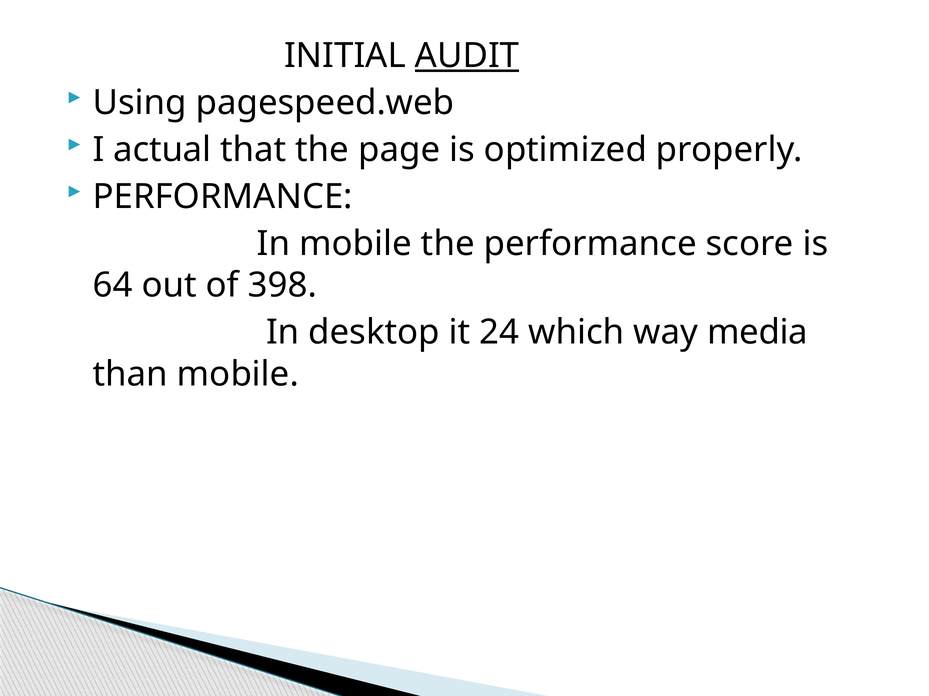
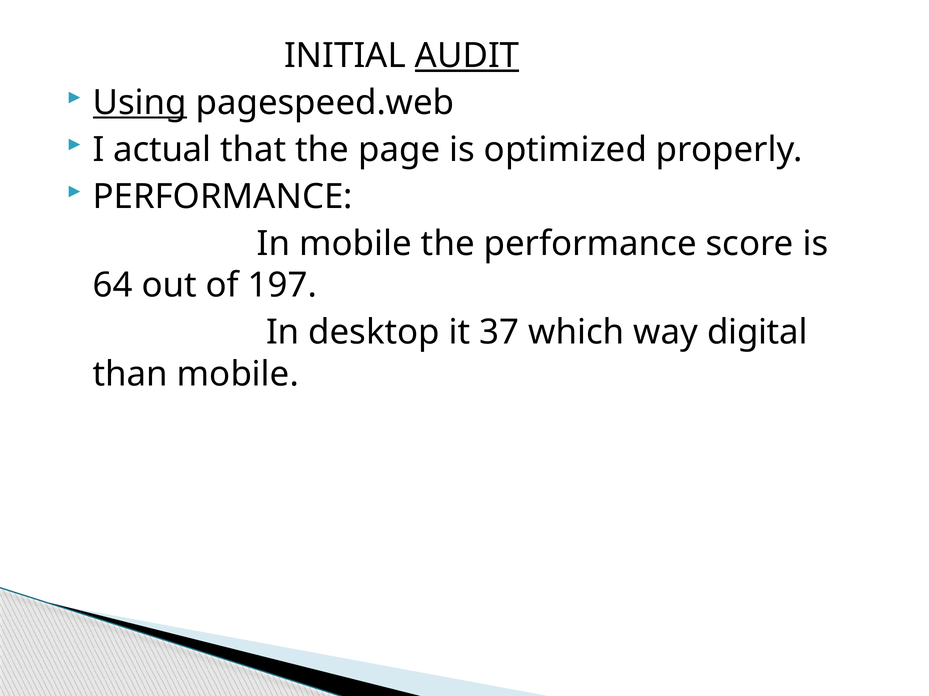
Using underline: none -> present
398: 398 -> 197
24: 24 -> 37
media: media -> digital
